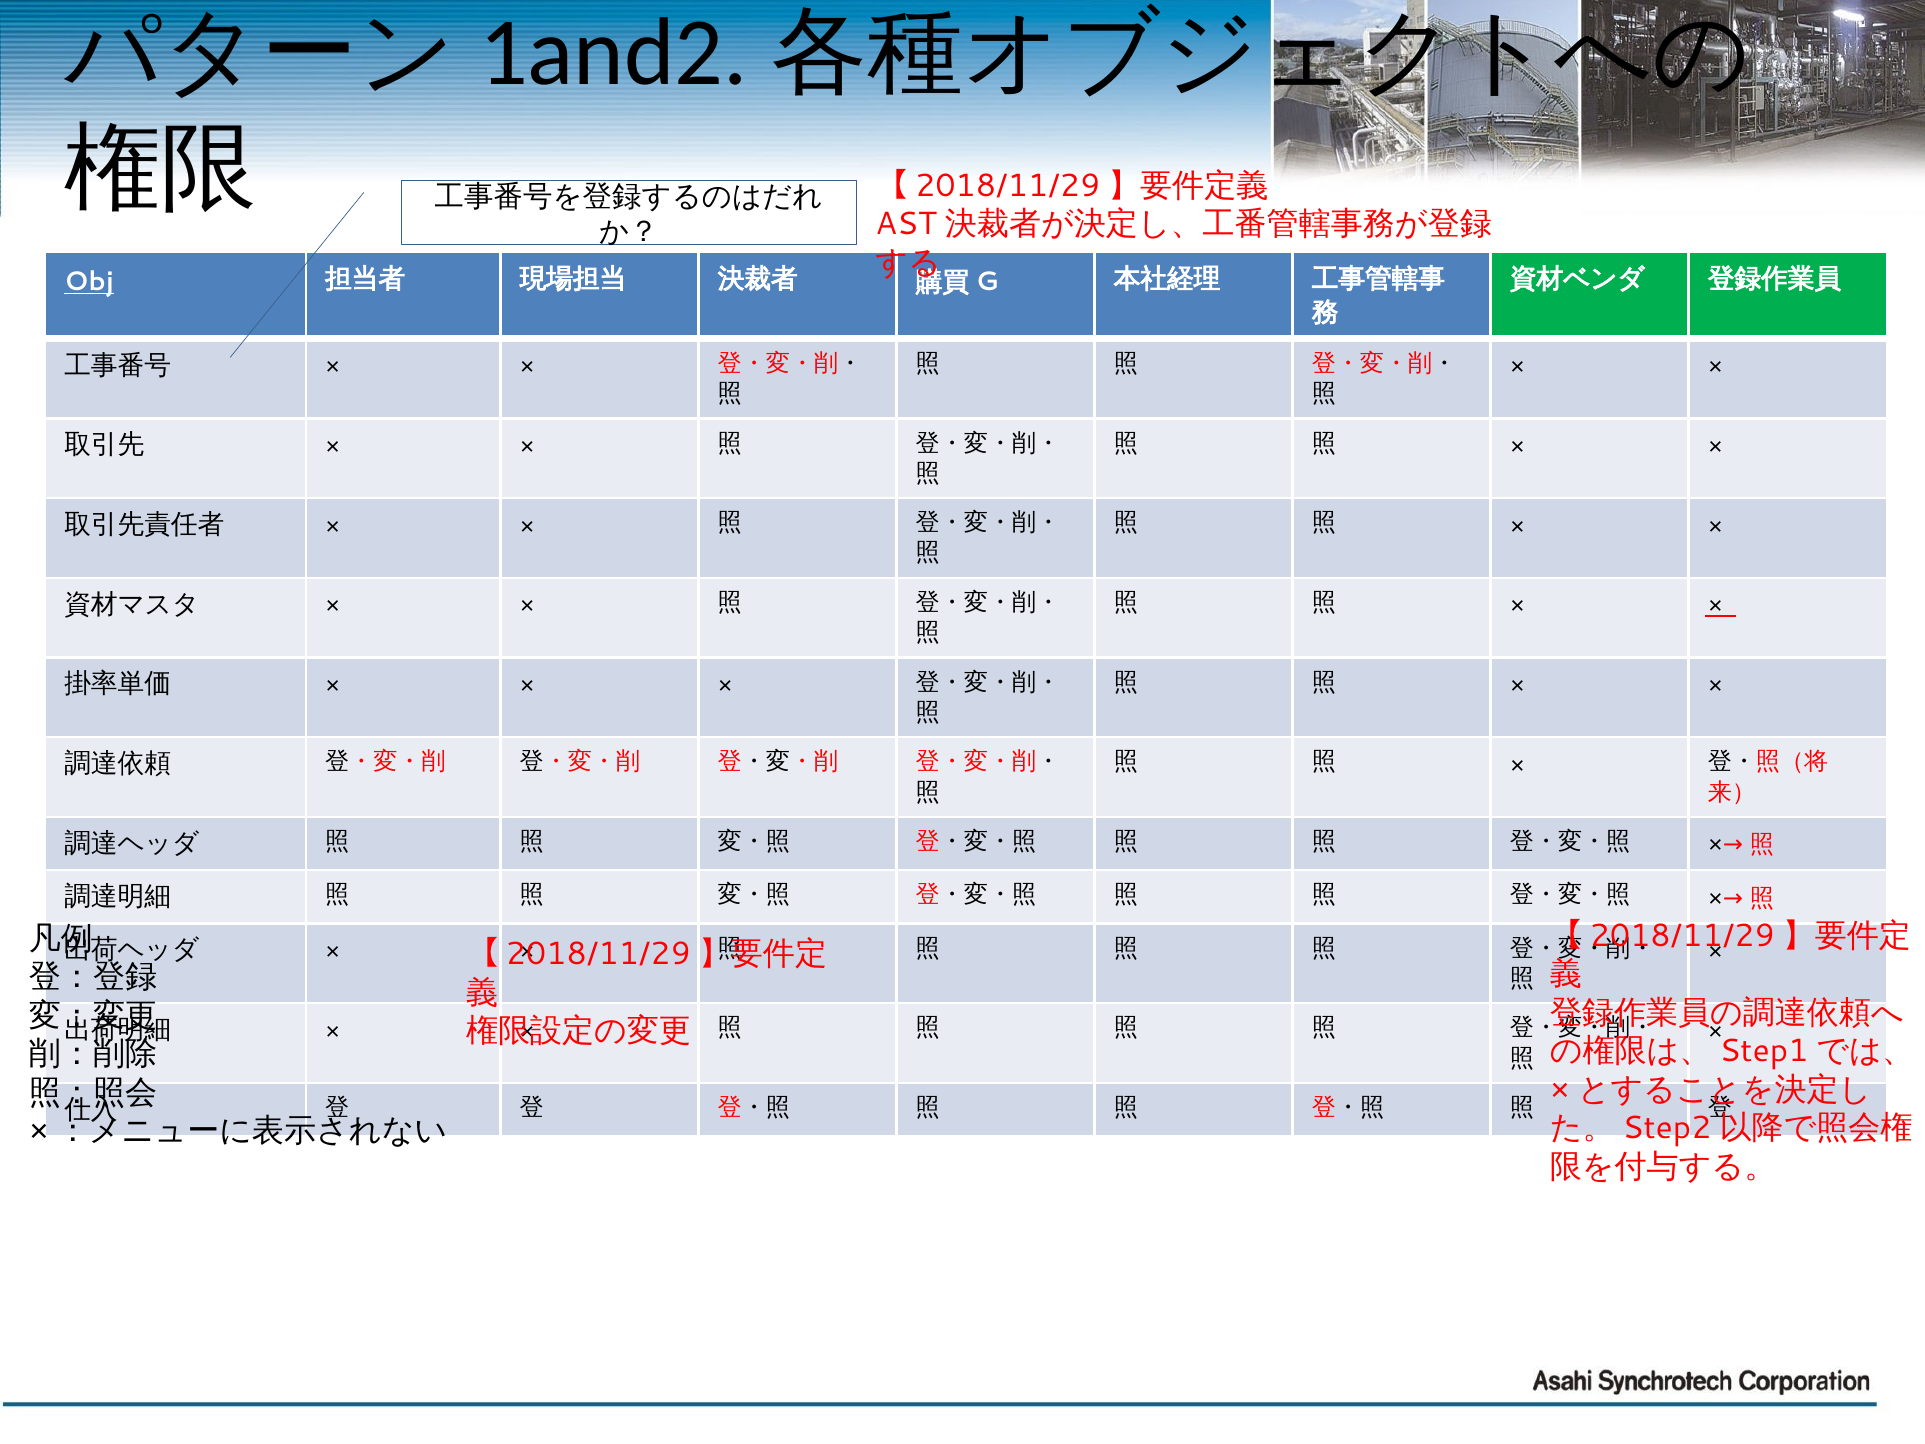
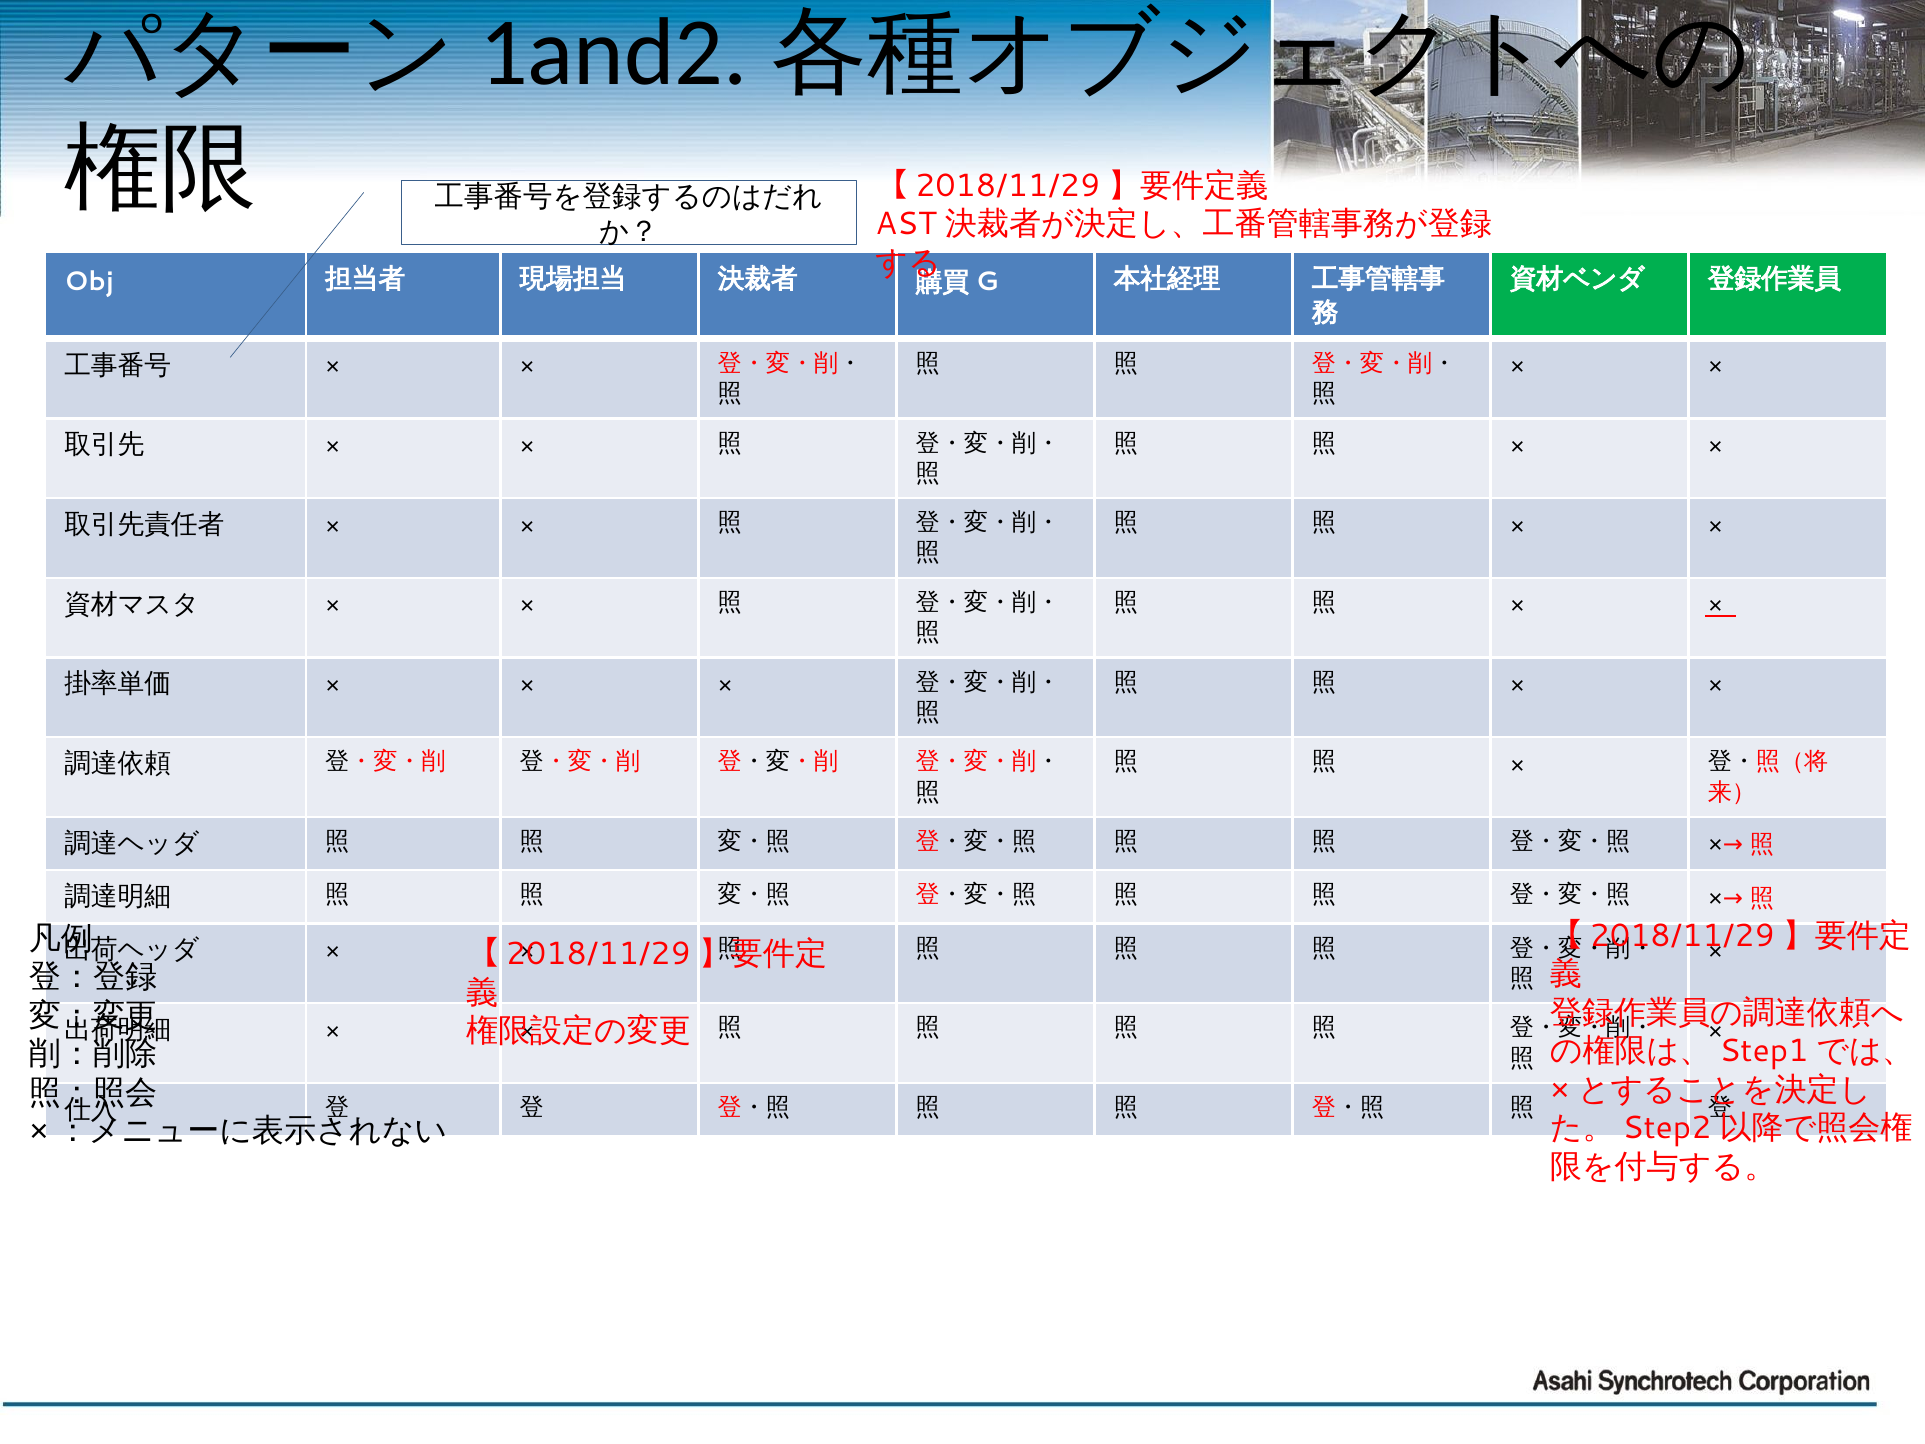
Obj underline: present -> none
